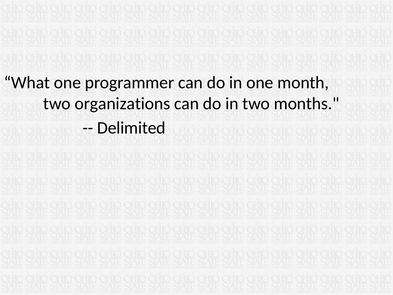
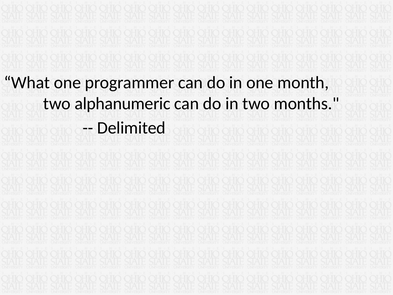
organizations: organizations -> alphanumeric
